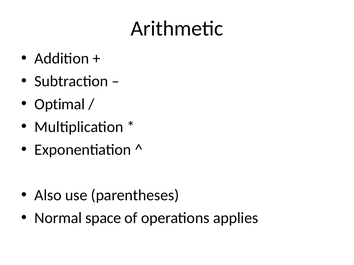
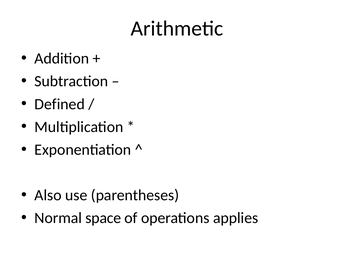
Optimal: Optimal -> Defined
